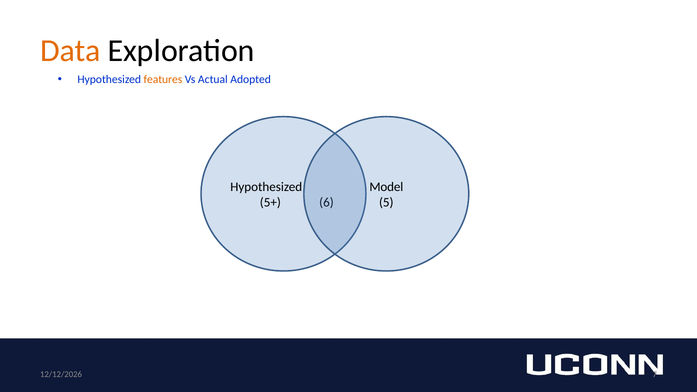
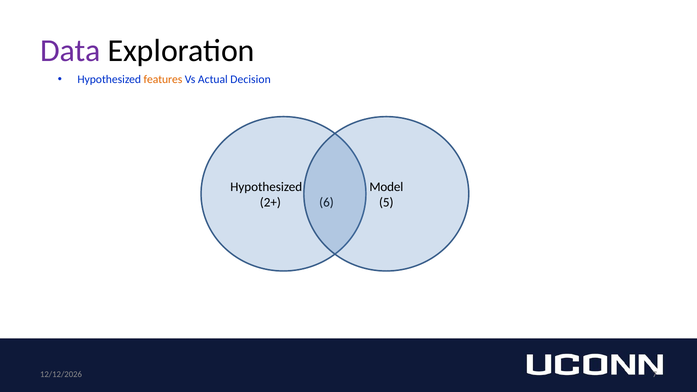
Data colour: orange -> purple
Adopted: Adopted -> Decision
5+: 5+ -> 2+
